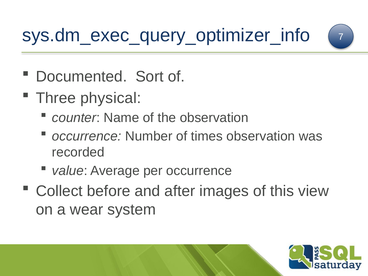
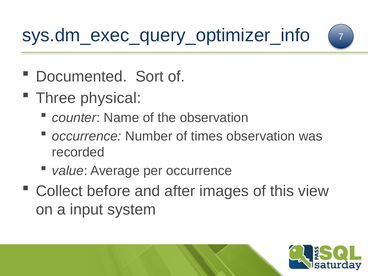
wear: wear -> input
